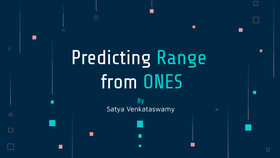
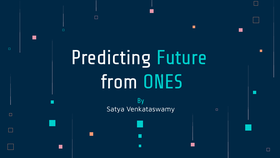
Range: Range -> Future
